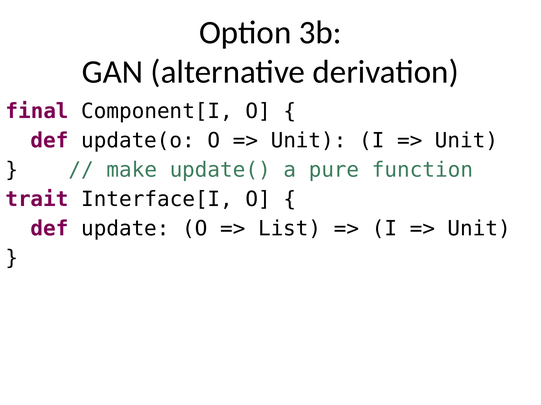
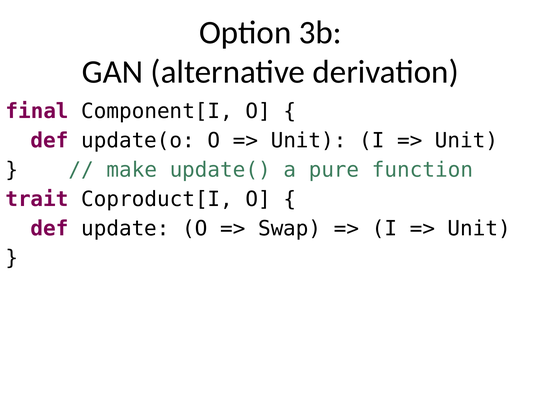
Interface[I: Interface[I -> Coproduct[I
List: List -> Swap
